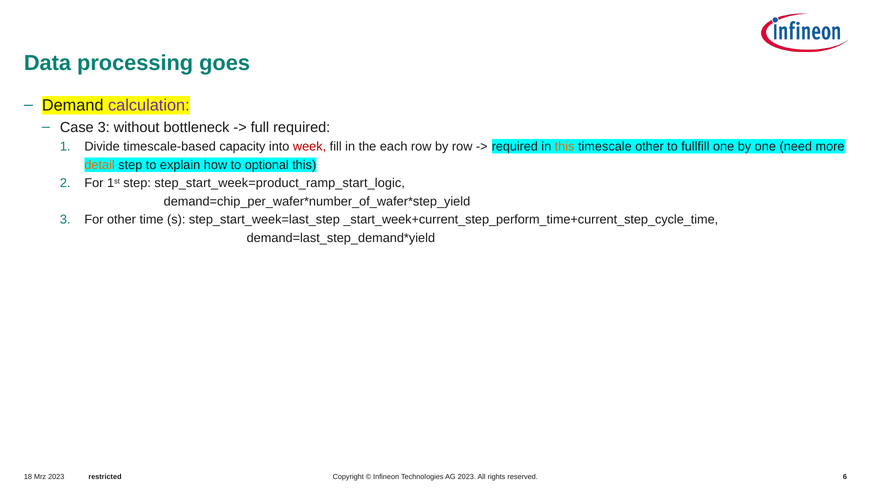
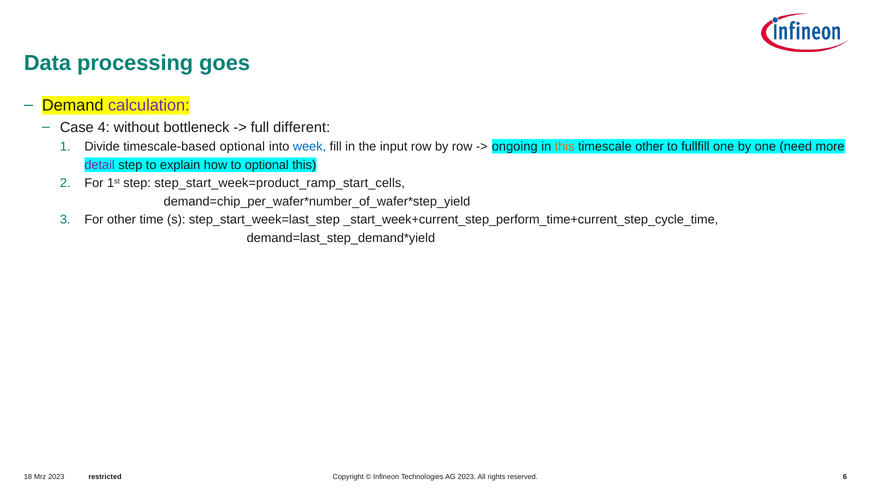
Case 3: 3 -> 4
full required: required -> different
timescale-based capacity: capacity -> optional
week colour: red -> blue
each: each -> input
required at (515, 147): required -> ongoing
detail colour: orange -> purple
step_start_week=product_ramp_start_logic: step_start_week=product_ramp_start_logic -> step_start_week=product_ramp_start_cells
